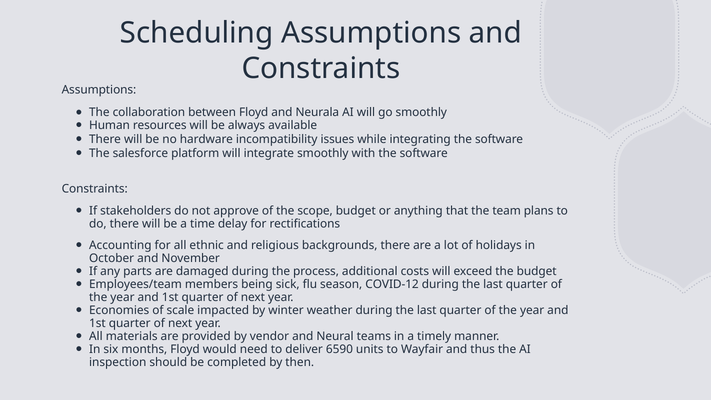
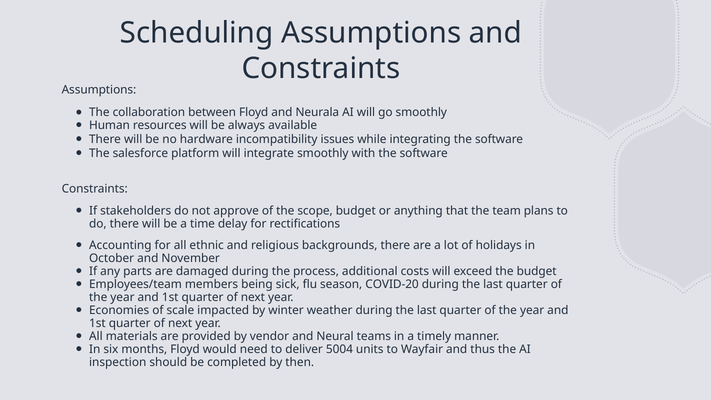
COVID-12: COVID-12 -> COVID-20
6590: 6590 -> 5004
